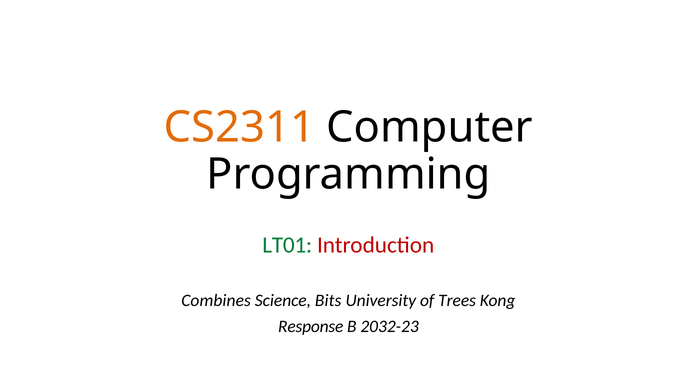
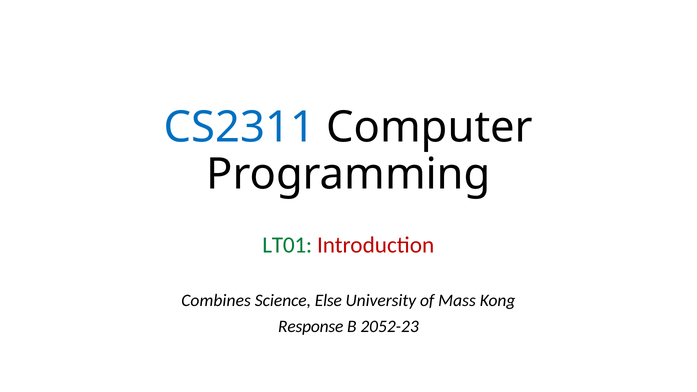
CS2311 colour: orange -> blue
Bits: Bits -> Else
Trees: Trees -> Mass
2032-23: 2032-23 -> 2052-23
